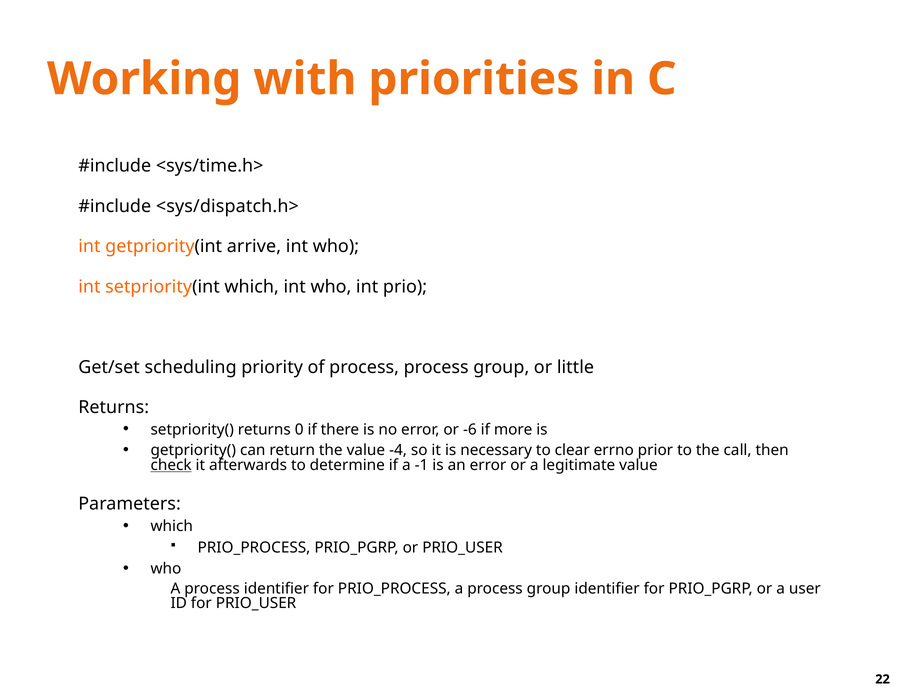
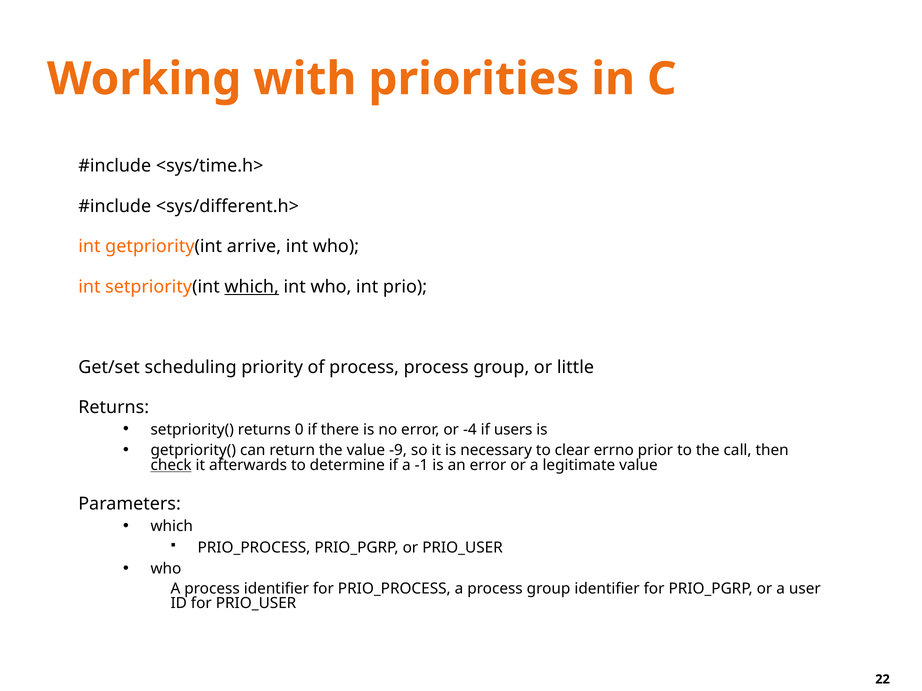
<sys/dispatch.h>: <sys/dispatch.h> -> <sys/different.h>
which at (252, 287) underline: none -> present
-6: -6 -> -4
more: more -> users
-4: -4 -> -9
